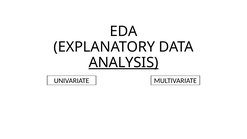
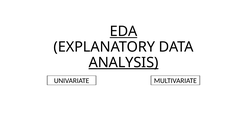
EDA underline: none -> present
